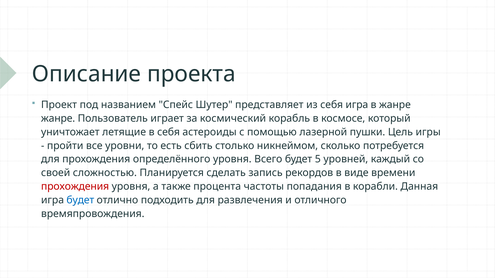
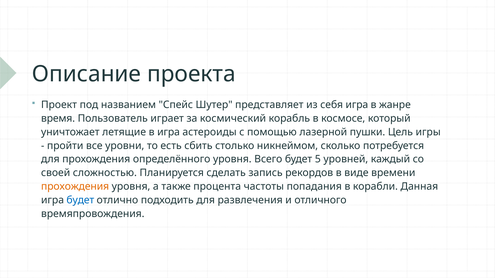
жанре at (58, 119): жанре -> время
в себя: себя -> игра
прохождения at (75, 187) colour: red -> orange
